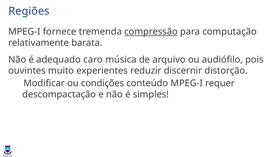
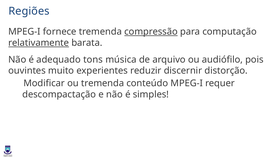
relativamente underline: none -> present
caro: caro -> tons
ou condições: condições -> tremenda
